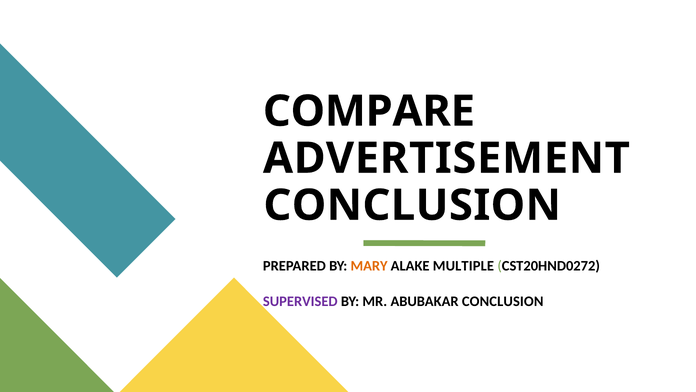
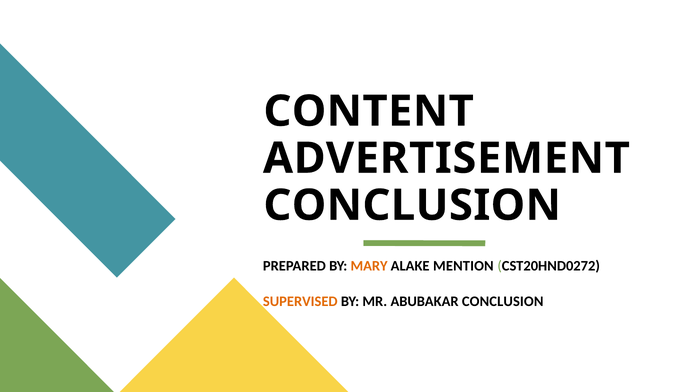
COMPARE: COMPARE -> CONTENT
MULTIPLE: MULTIPLE -> MENTION
SUPERVISED colour: purple -> orange
